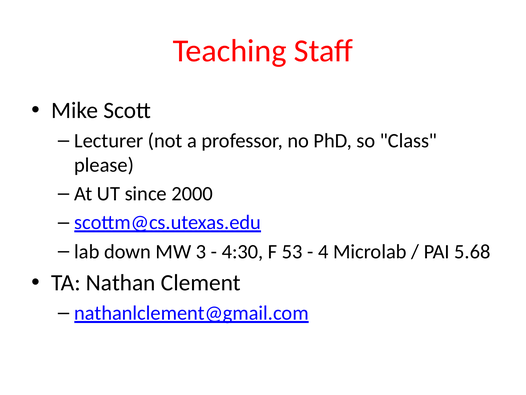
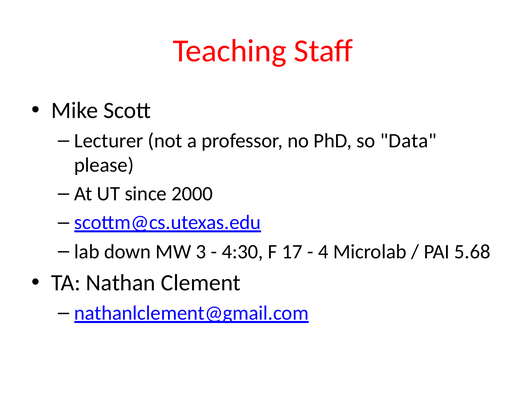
Class: Class -> Data
53: 53 -> 17
